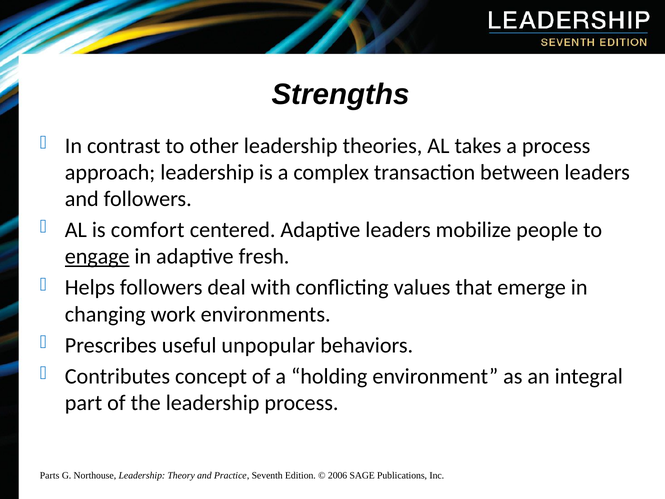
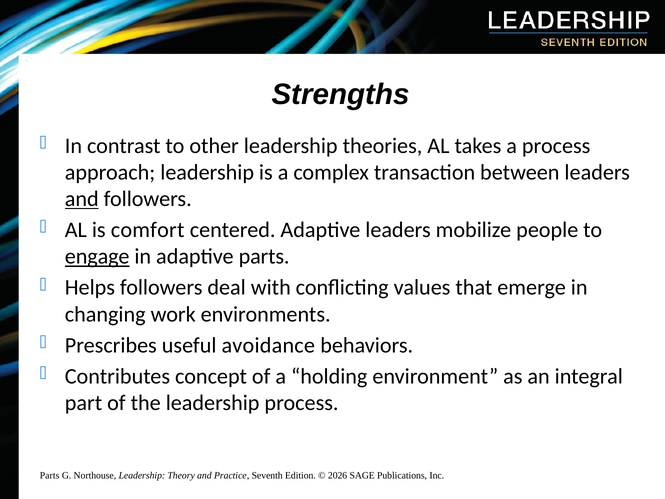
and at (82, 199) underline: none -> present
adaptive fresh: fresh -> parts
unpopular: unpopular -> avoidance
2006: 2006 -> 2026
